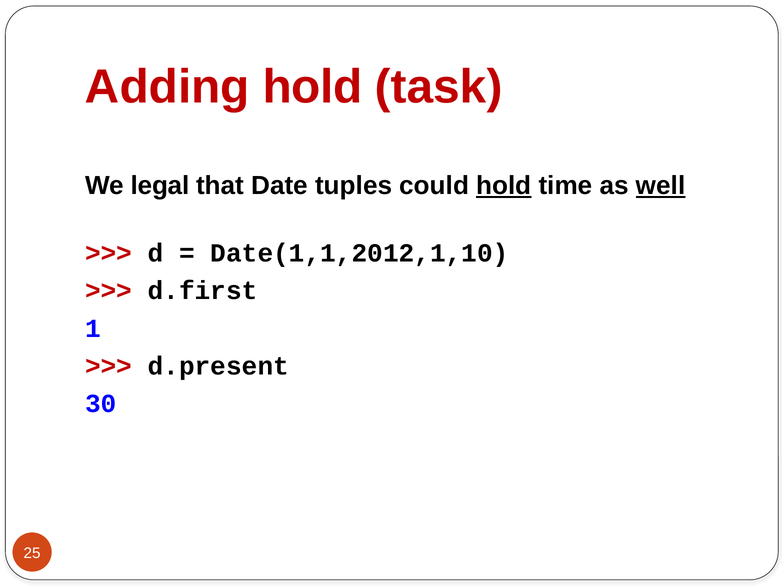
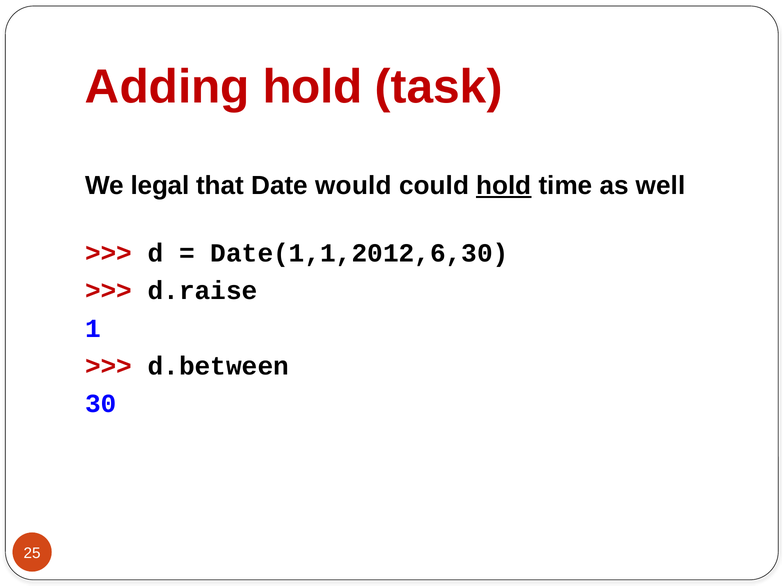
tuples: tuples -> would
well underline: present -> none
Date(1,1,2012,1,10: Date(1,1,2012,1,10 -> Date(1,1,2012,6,30
d.first: d.first -> d.raise
d.present: d.present -> d.between
